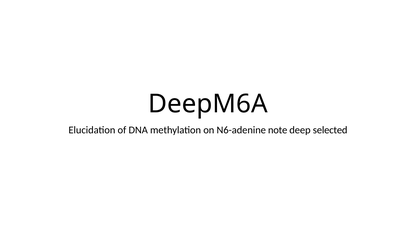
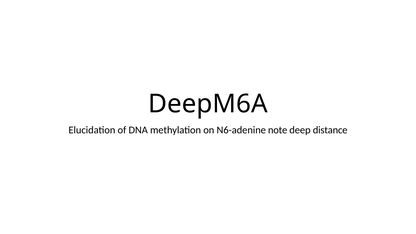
selected: selected -> distance
